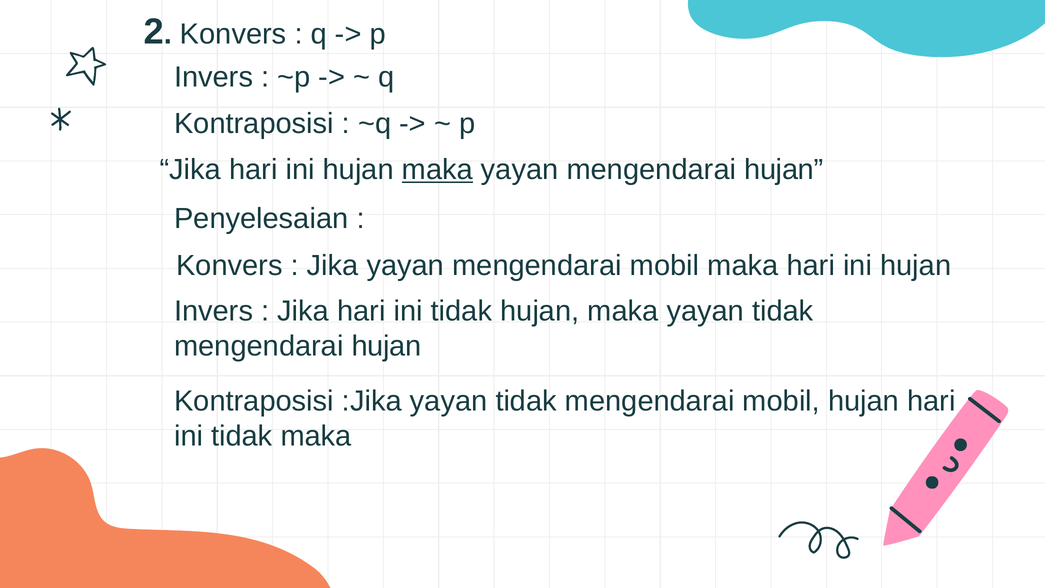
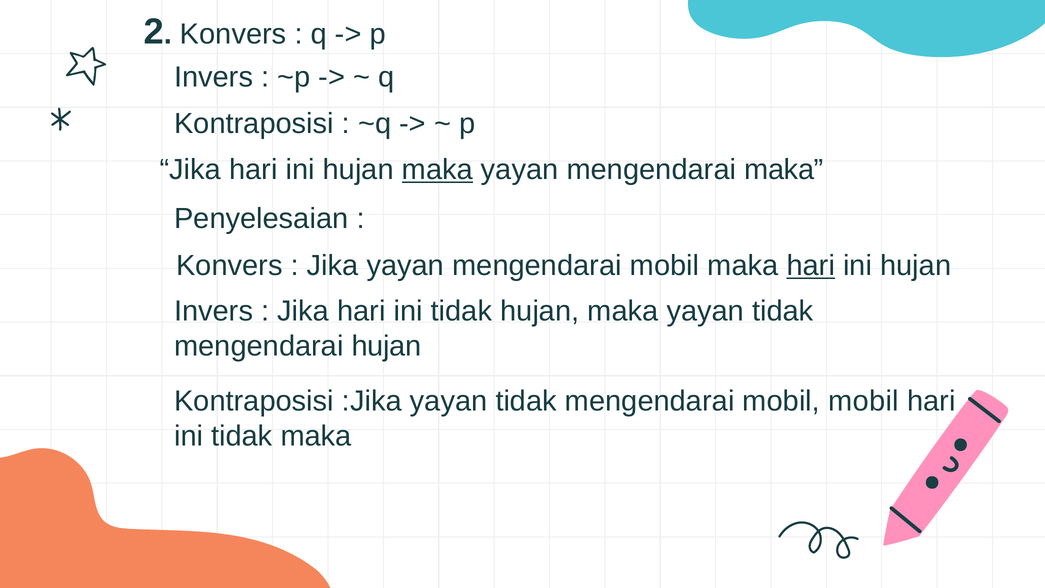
yayan mengendarai hujan: hujan -> maka
hari at (811, 266) underline: none -> present
mobil hujan: hujan -> mobil
